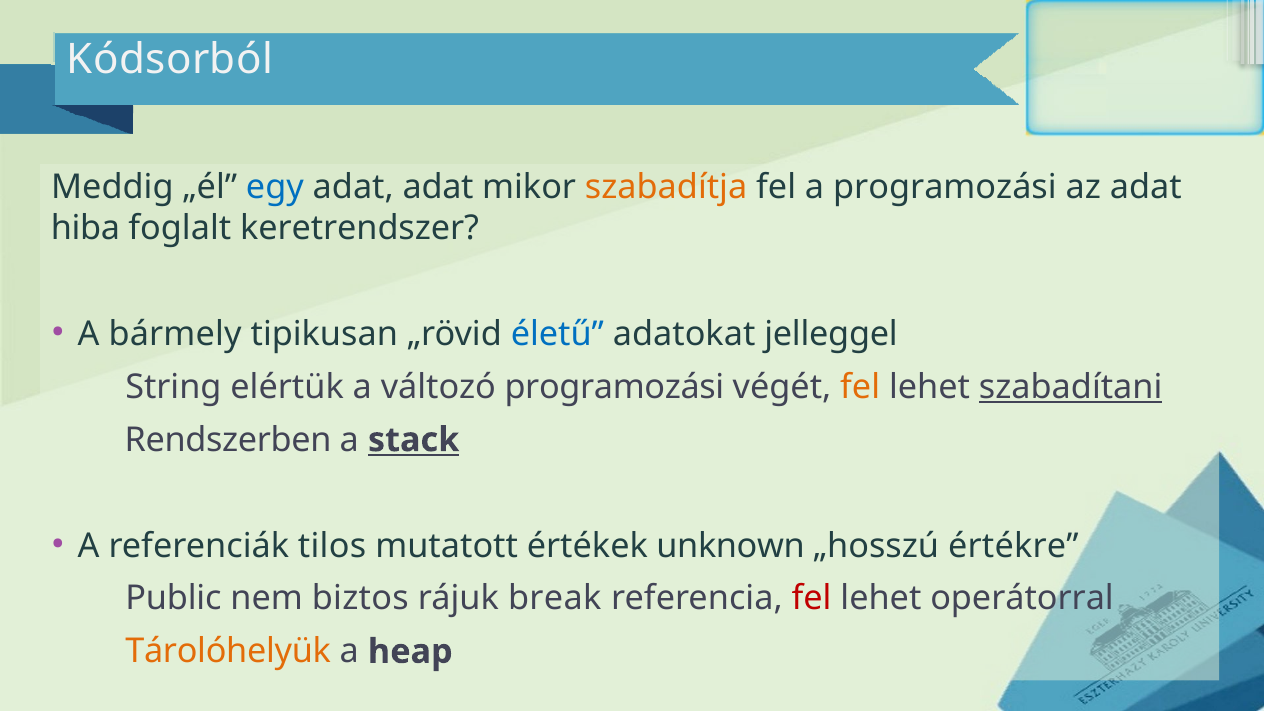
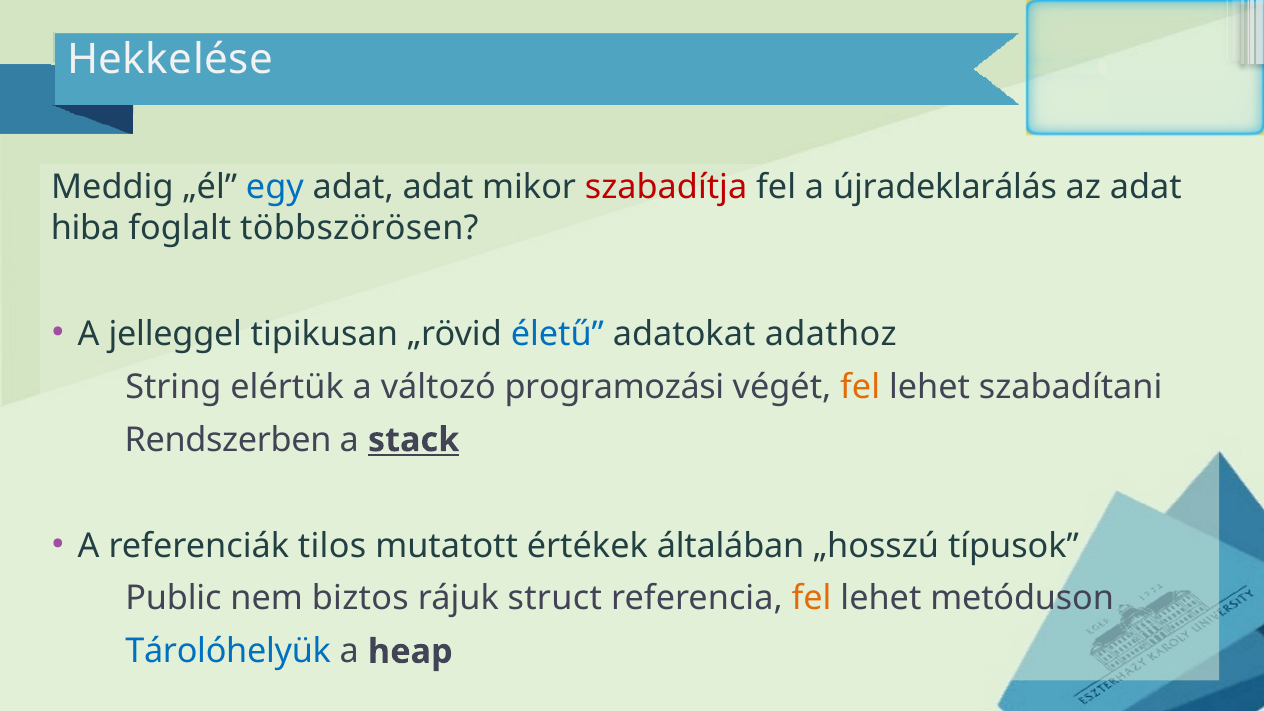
Kódsorból: Kódsorból -> Hekkelése
szabadítja colour: orange -> red
a programozási: programozási -> újradeklarálás
keretrendszer: keretrendszer -> többszörösen
bármely: bármely -> jelleggel
jelleggel: jelleggel -> adathoz
szabadítani underline: present -> none
unknown: unknown -> általában
értékre: értékre -> típusok
break: break -> struct
fel at (811, 599) colour: red -> orange
operátorral: operátorral -> metóduson
Tárolóhelyük colour: orange -> blue
